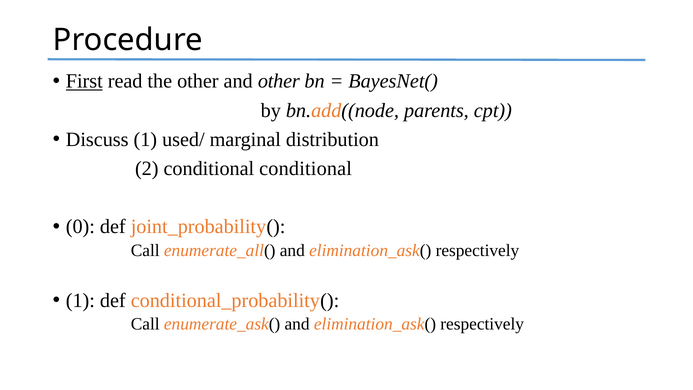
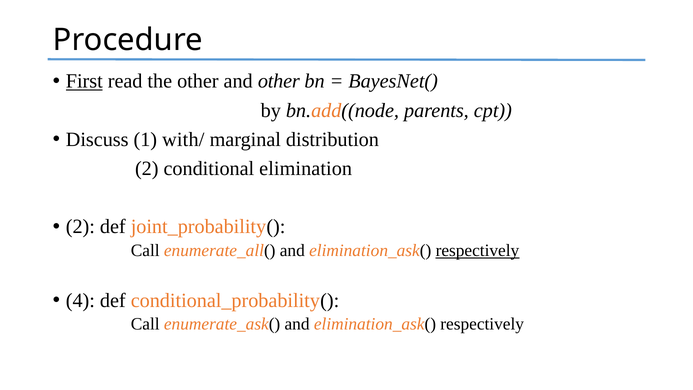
used/: used/ -> with/
conditional conditional: conditional -> elimination
0 at (80, 227): 0 -> 2
respectively at (477, 250) underline: none -> present
1 at (80, 300): 1 -> 4
